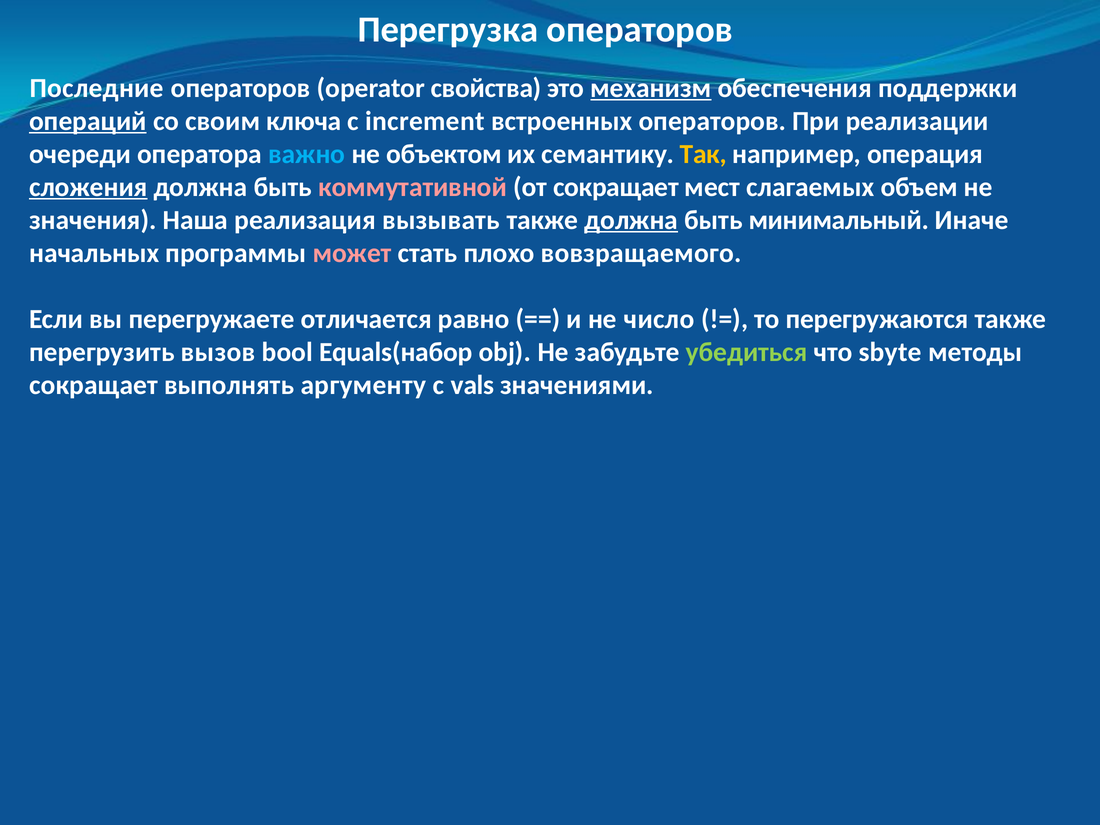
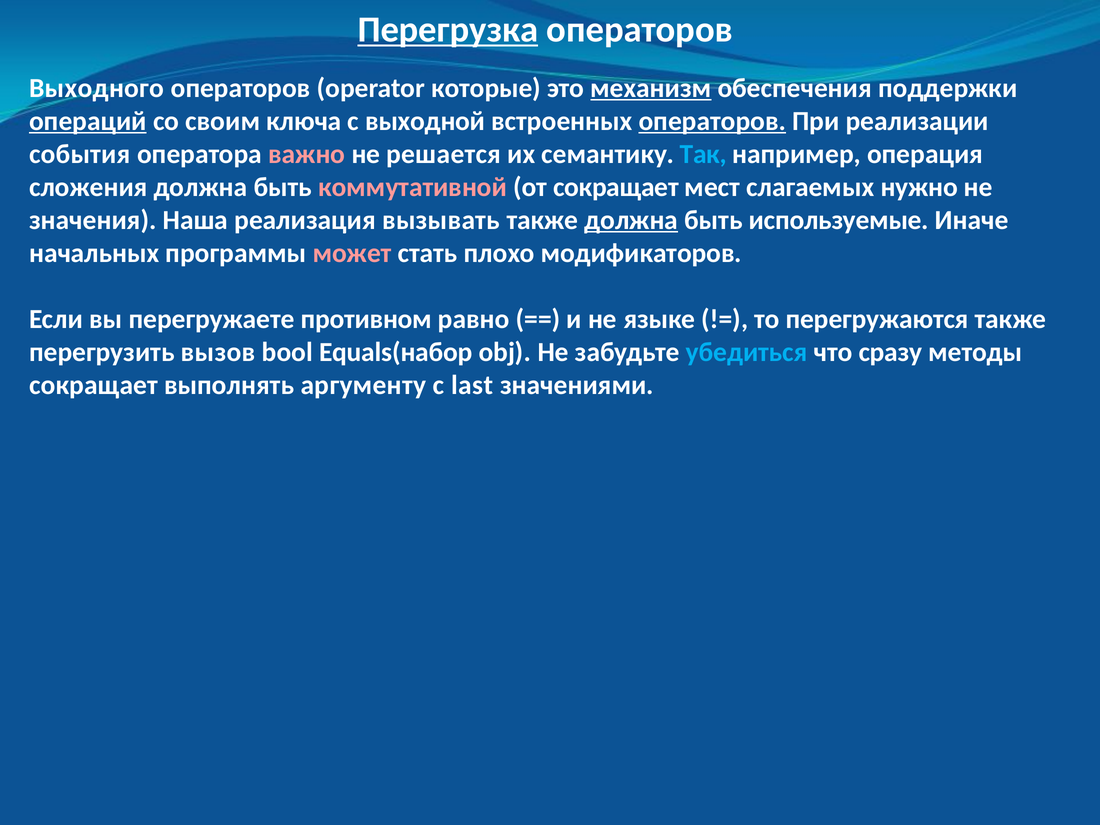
Перегрузка underline: none -> present
Последние: Последние -> Выходного
свойства: свойства -> которые
increment: increment -> выходной
операторов at (712, 121) underline: none -> present
очереди: очереди -> события
важно colour: light blue -> pink
объектом: объектом -> решается
Так colour: yellow -> light blue
сложения underline: present -> none
объем: объем -> нужно
минимальный: минимальный -> используемые
вовзращаемого: вовзращаемого -> модификаторов
отличается: отличается -> противном
число: число -> языке
убедиться colour: light green -> light blue
sbyte: sbyte -> сразу
vals: vals -> last
